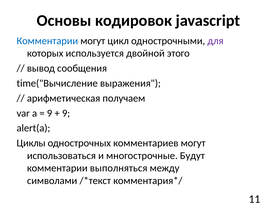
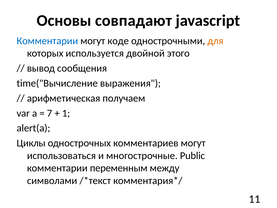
кодировок: кодировок -> совпадают
цикл: цикл -> коде
для colour: purple -> orange
9 at (50, 113): 9 -> 7
9 at (66, 113): 9 -> 1
Будут: Будут -> Public
выполняться: выполняться -> переменным
